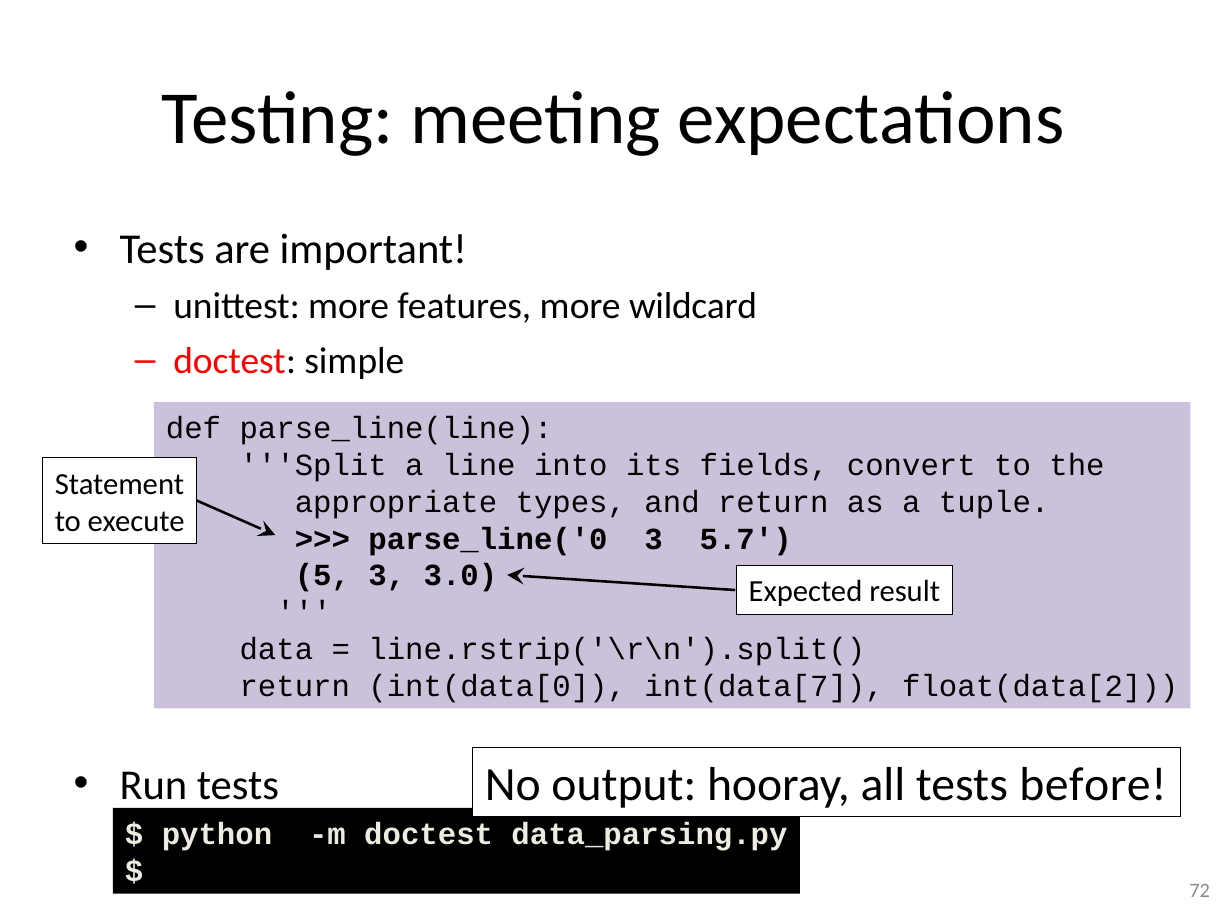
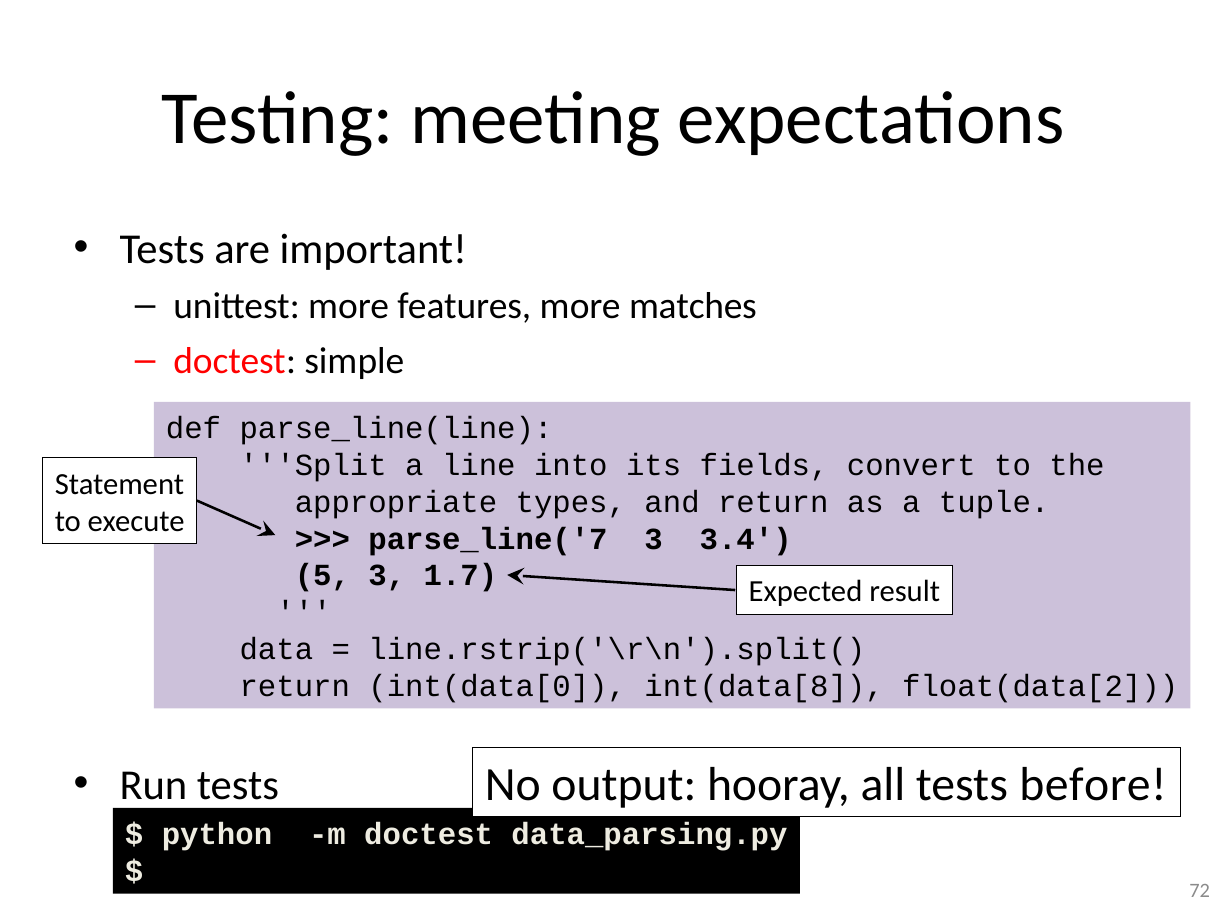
wildcard: wildcard -> matches
parse_line('0: parse_line('0 -> parse_line('7
5.7: 5.7 -> 3.4
3.0: 3.0 -> 1.7
int(data[7: int(data[7 -> int(data[8
